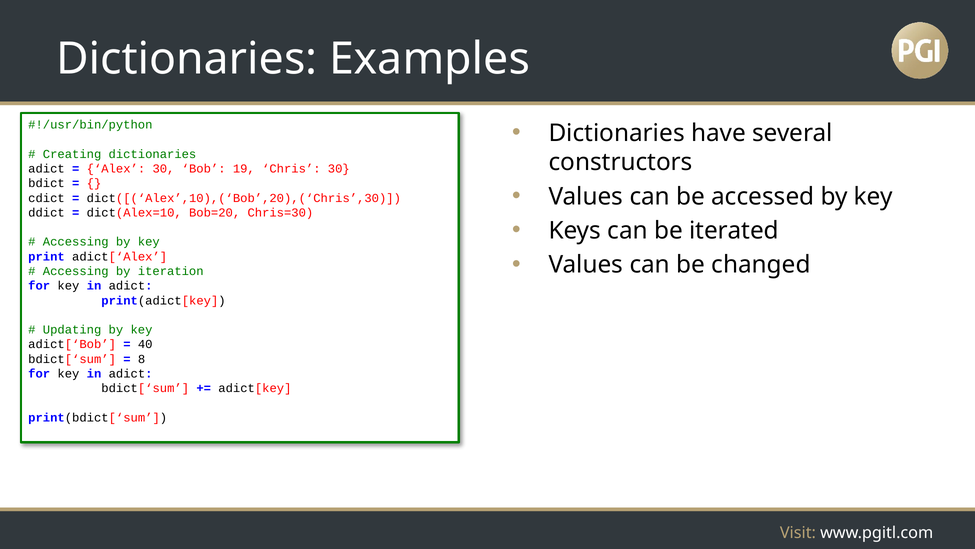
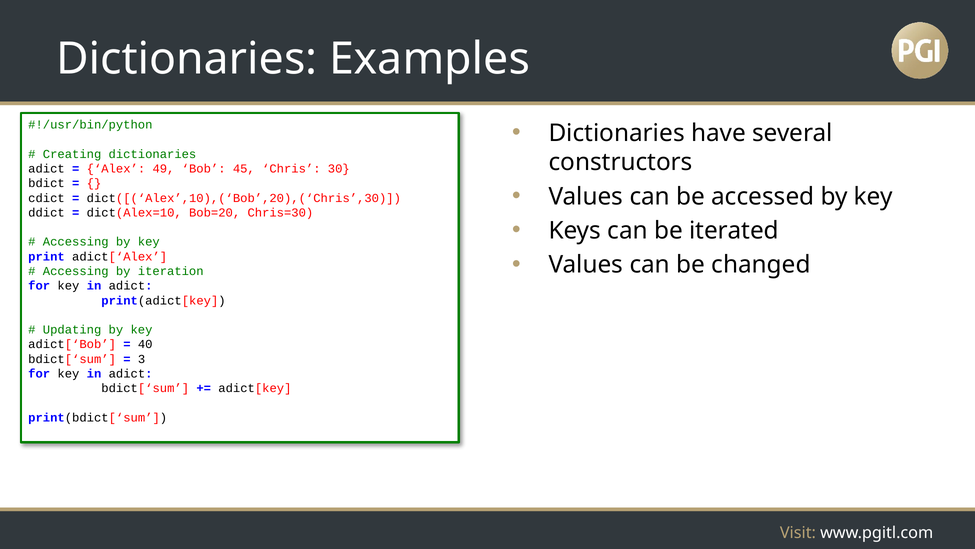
Alex 30: 30 -> 49
19: 19 -> 45
8: 8 -> 3
